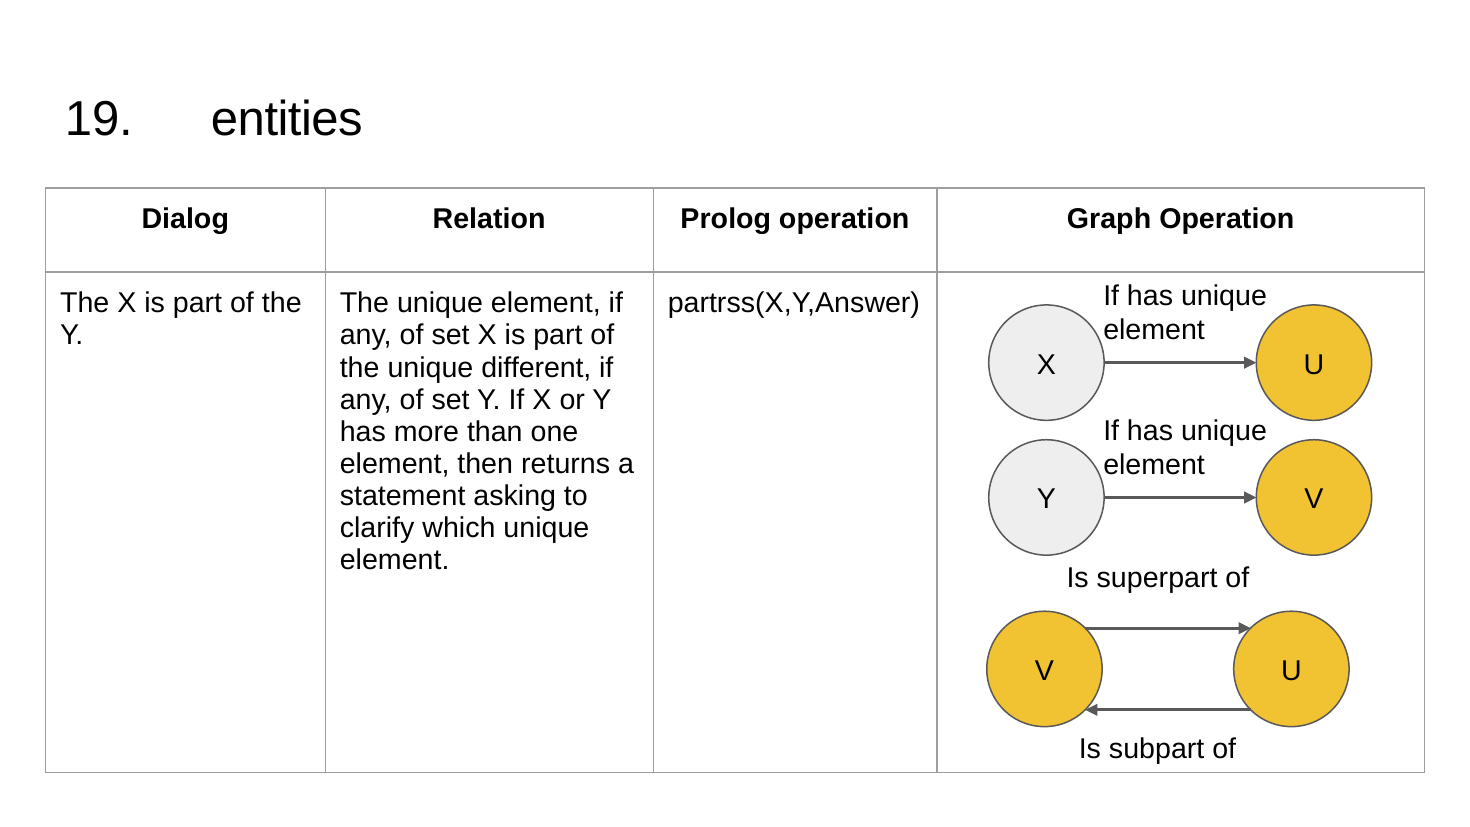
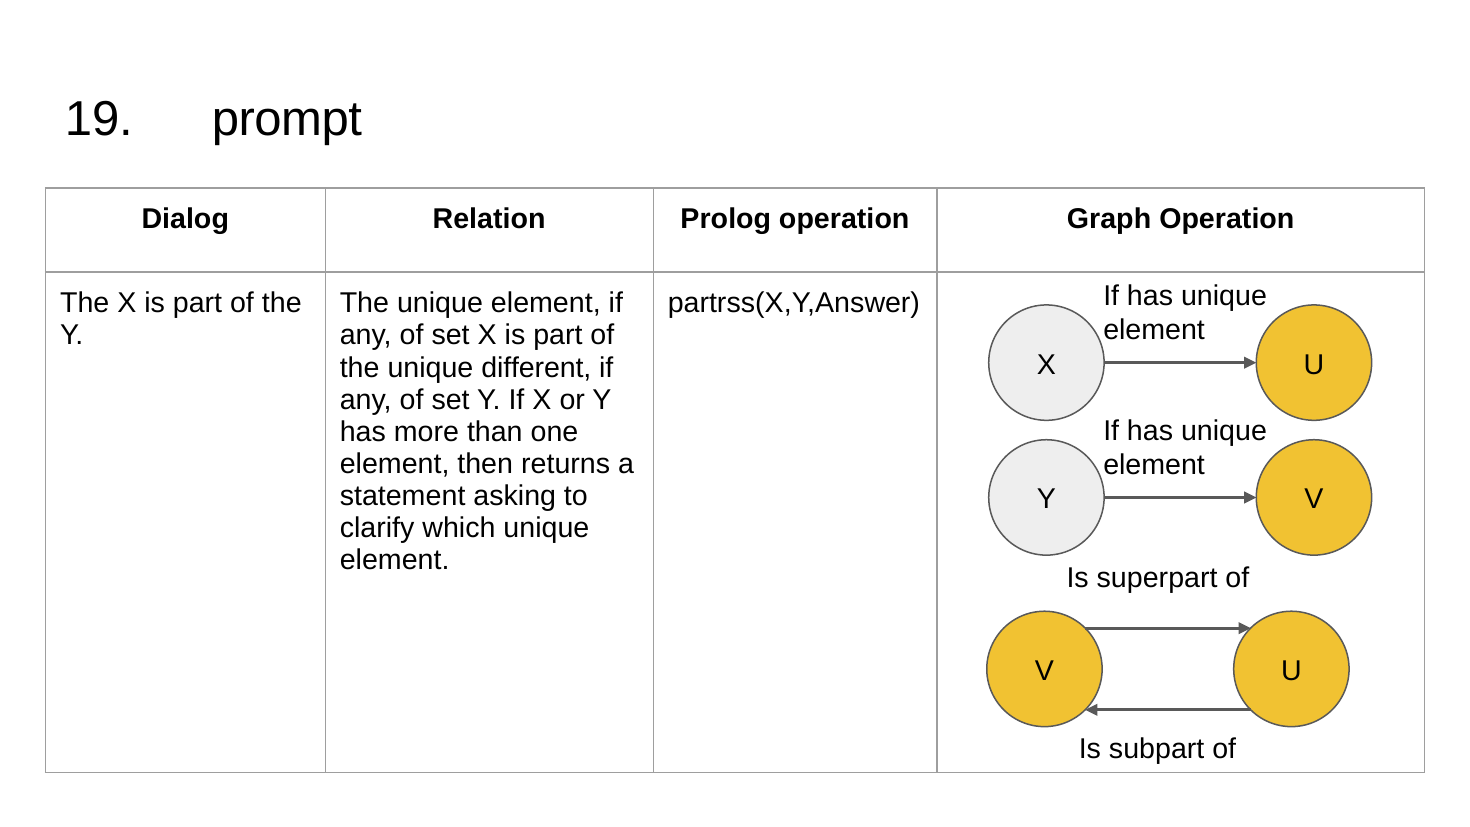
entities: entities -> prompt
